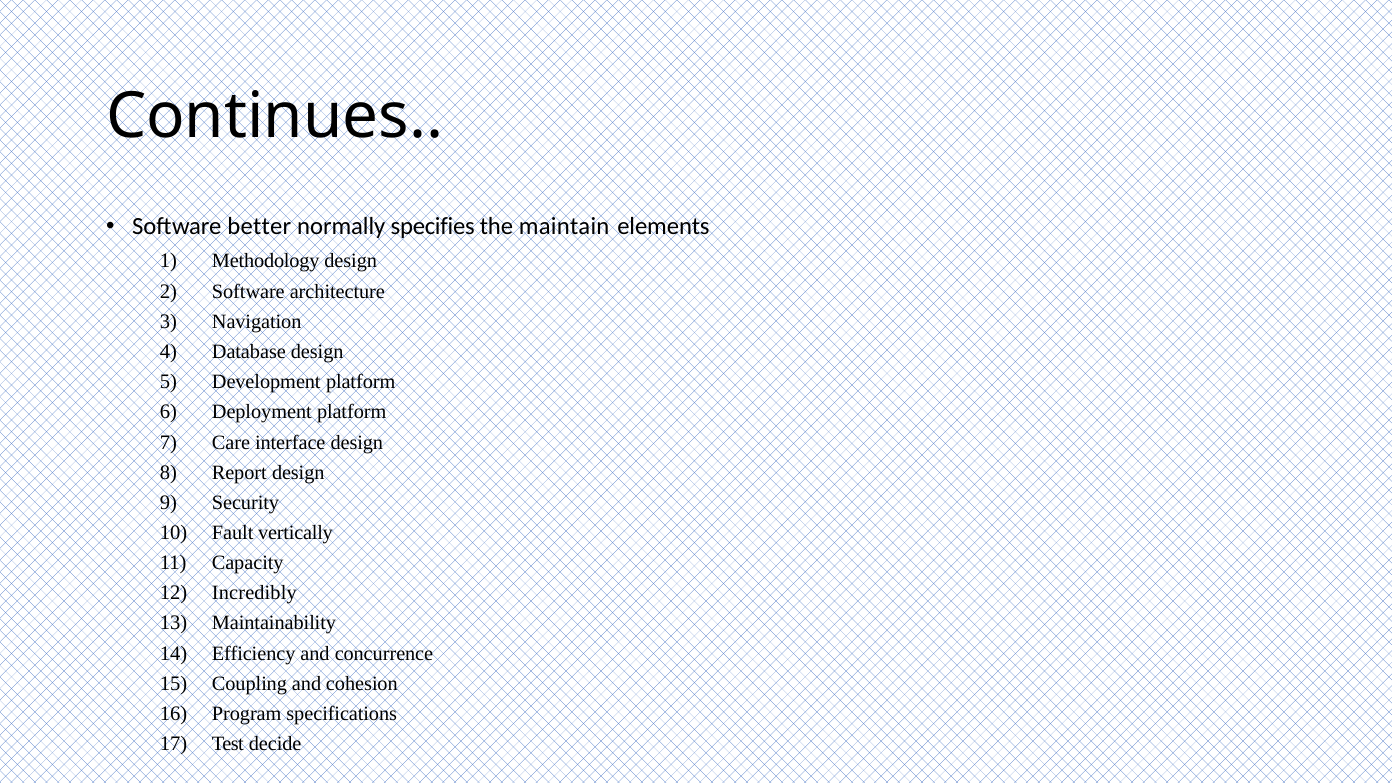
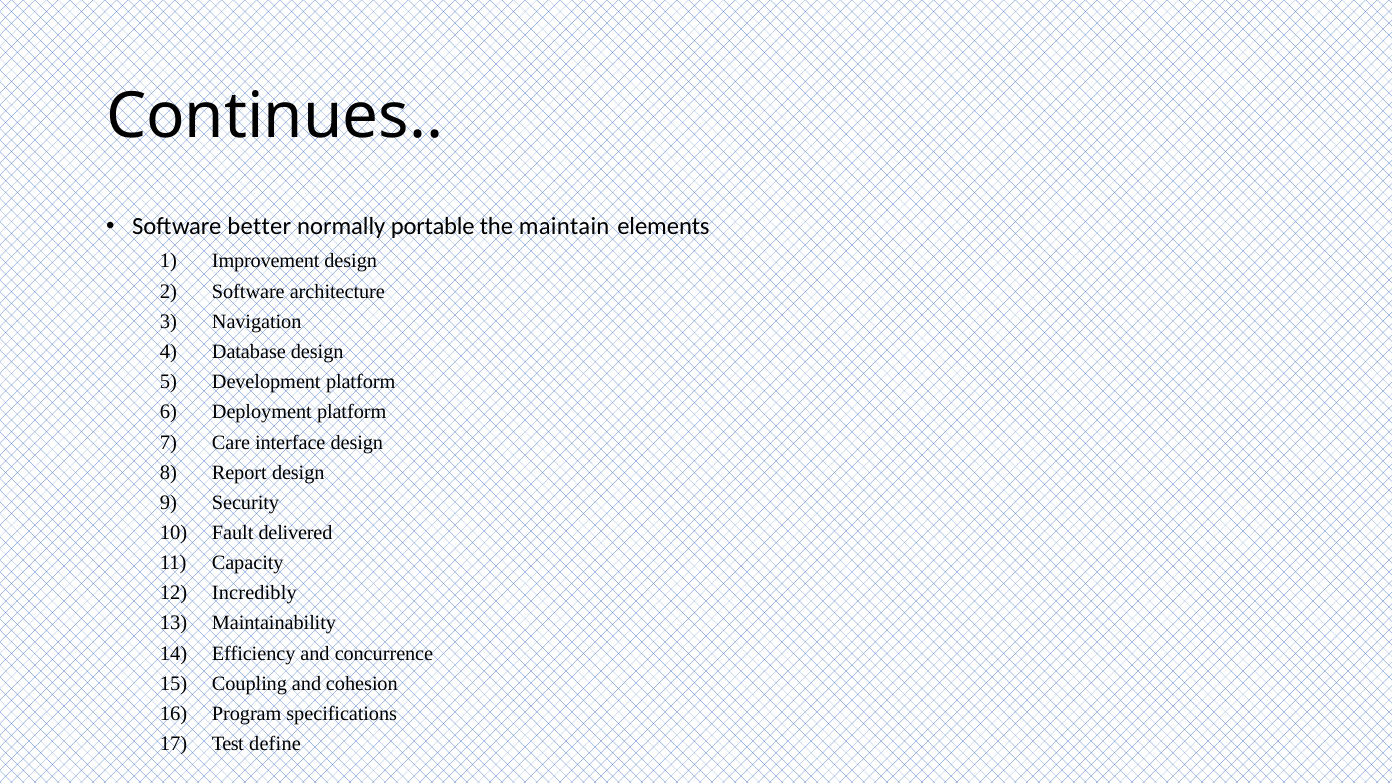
specifies: specifies -> portable
Methodology: Methodology -> Improvement
vertically: vertically -> delivered
decide: decide -> define
